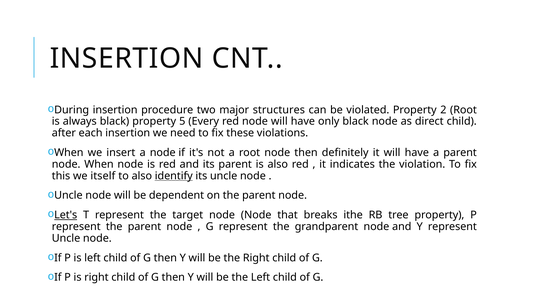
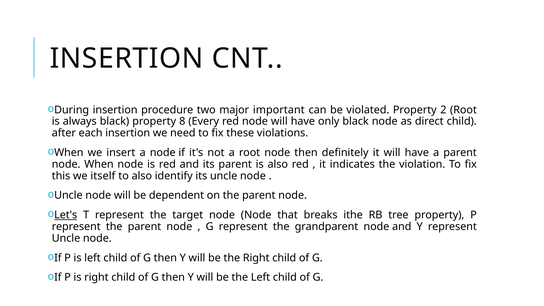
structures: structures -> important
5: 5 -> 8
identify underline: present -> none
